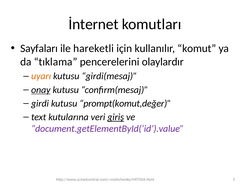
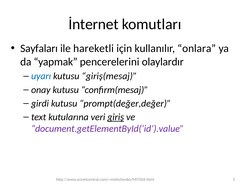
komut: komut -> onlara
tıklama: tıklama -> yapmak
uyarı colour: orange -> blue
girdi(mesaj: girdi(mesaj -> giriş(mesaj
onay underline: present -> none
prompt(komut,değer: prompt(komut,değer -> prompt(değer,değer
